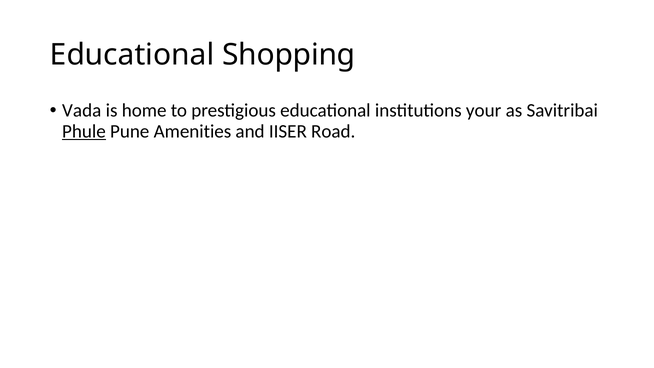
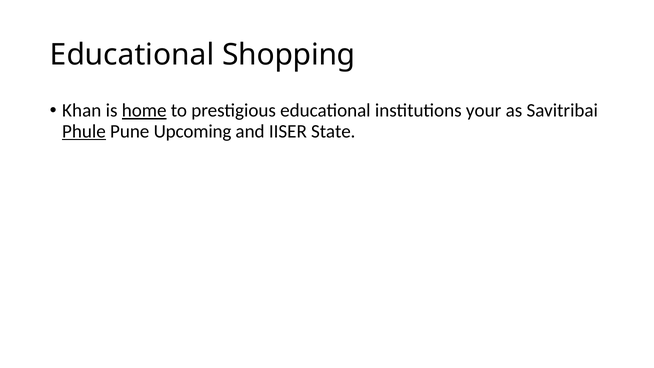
Vada: Vada -> Khan
home underline: none -> present
Amenities: Amenities -> Upcoming
Road: Road -> State
